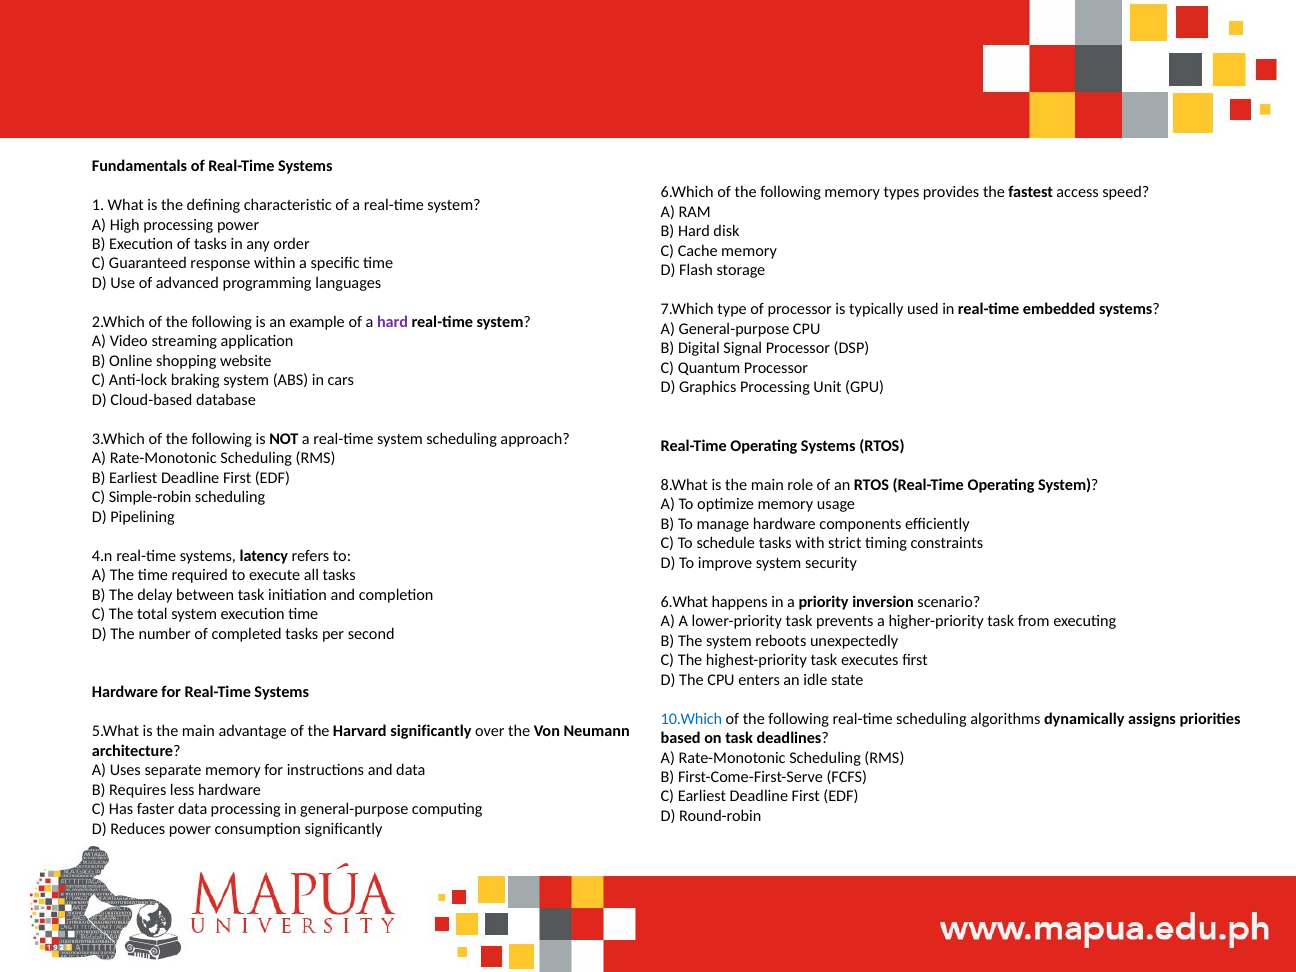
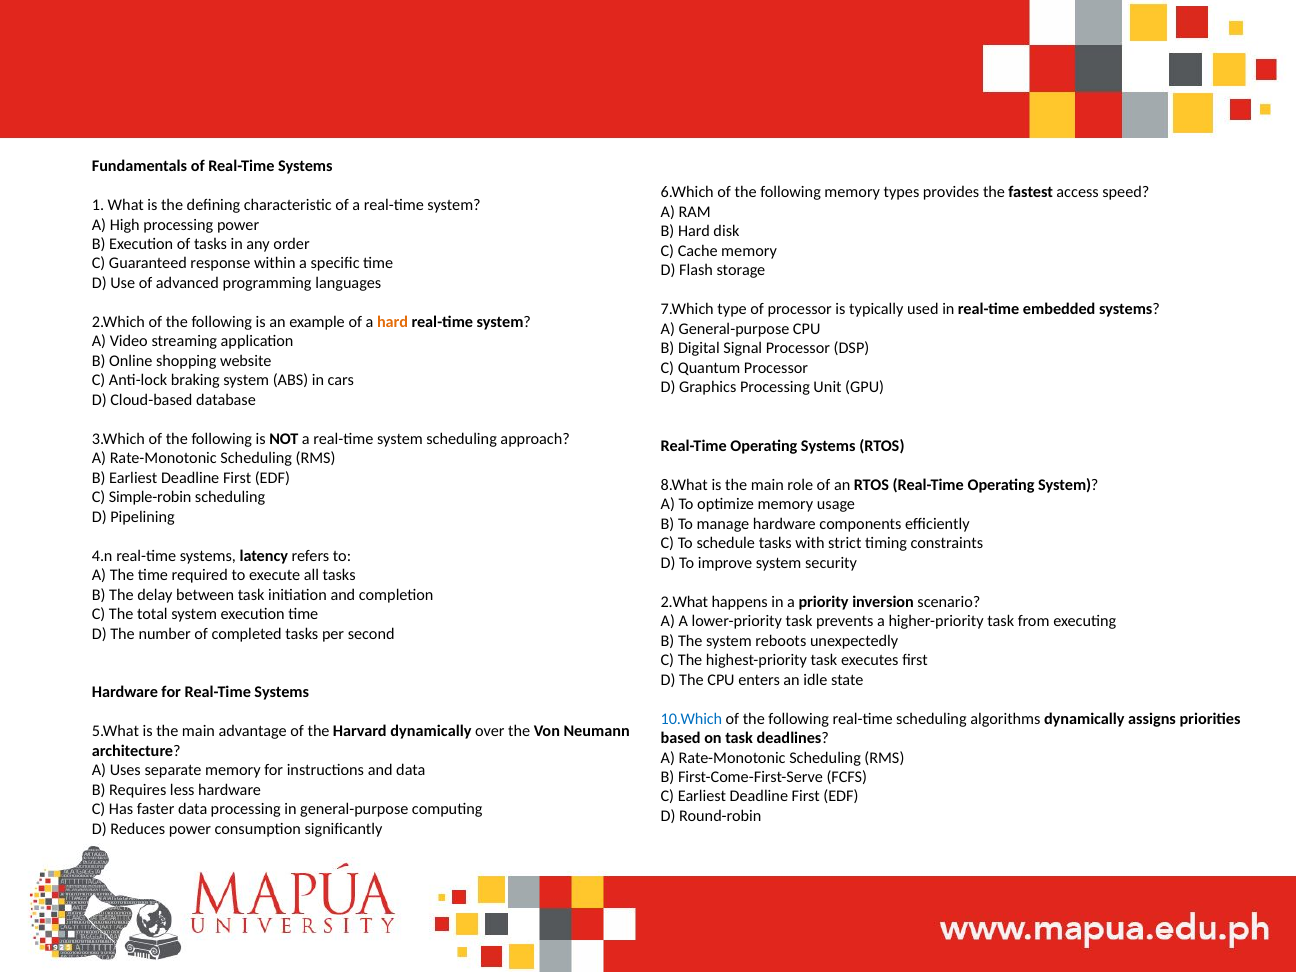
hard at (393, 322) colour: purple -> orange
6.What: 6.What -> 2.What
Harvard significantly: significantly -> dynamically
